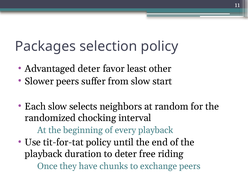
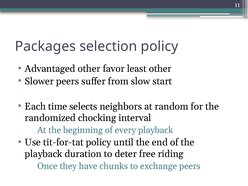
Advantaged deter: deter -> other
Each slow: slow -> time
